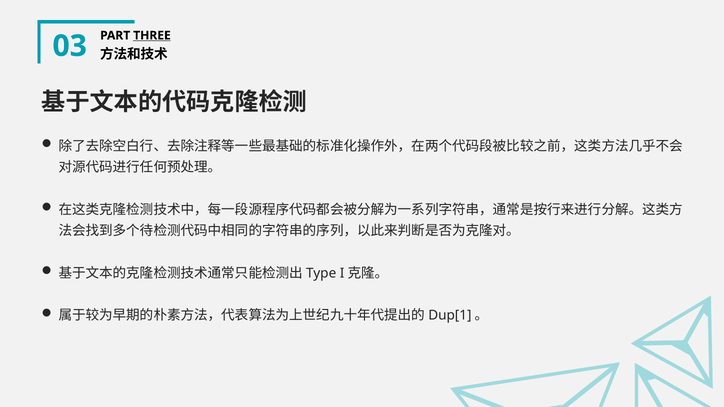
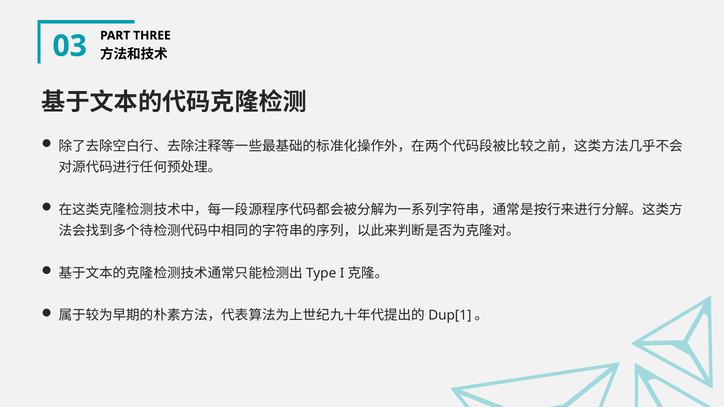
THREE underline: present -> none
